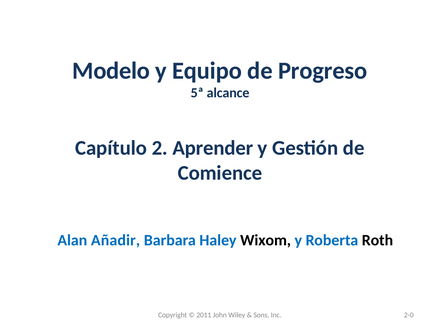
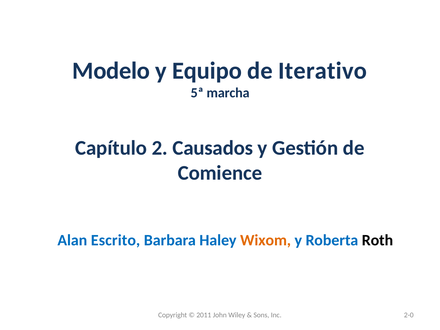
Progreso: Progreso -> Iterativo
alcance: alcance -> marcha
Aprender: Aprender -> Causados
Añadir: Añadir -> Escrito
Wixom colour: black -> orange
